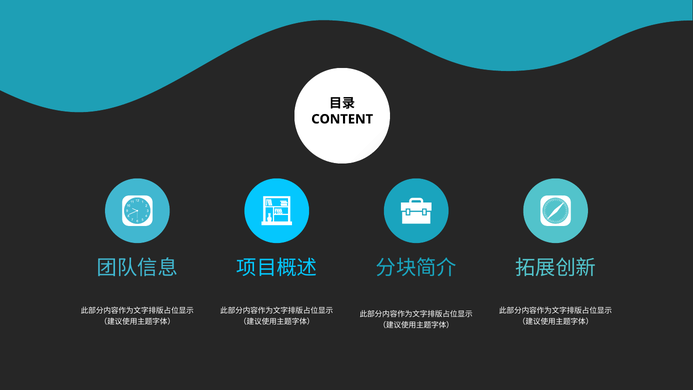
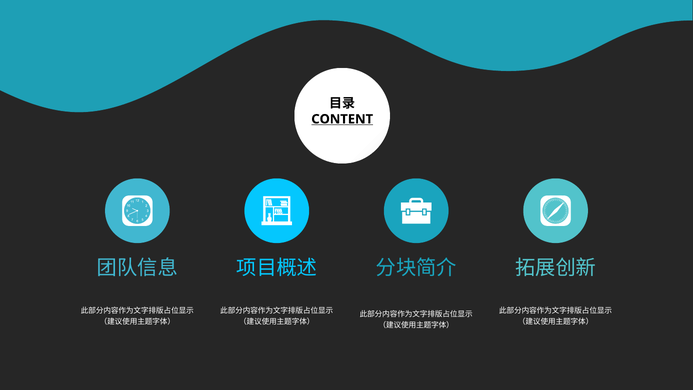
CONTENT underline: none -> present
